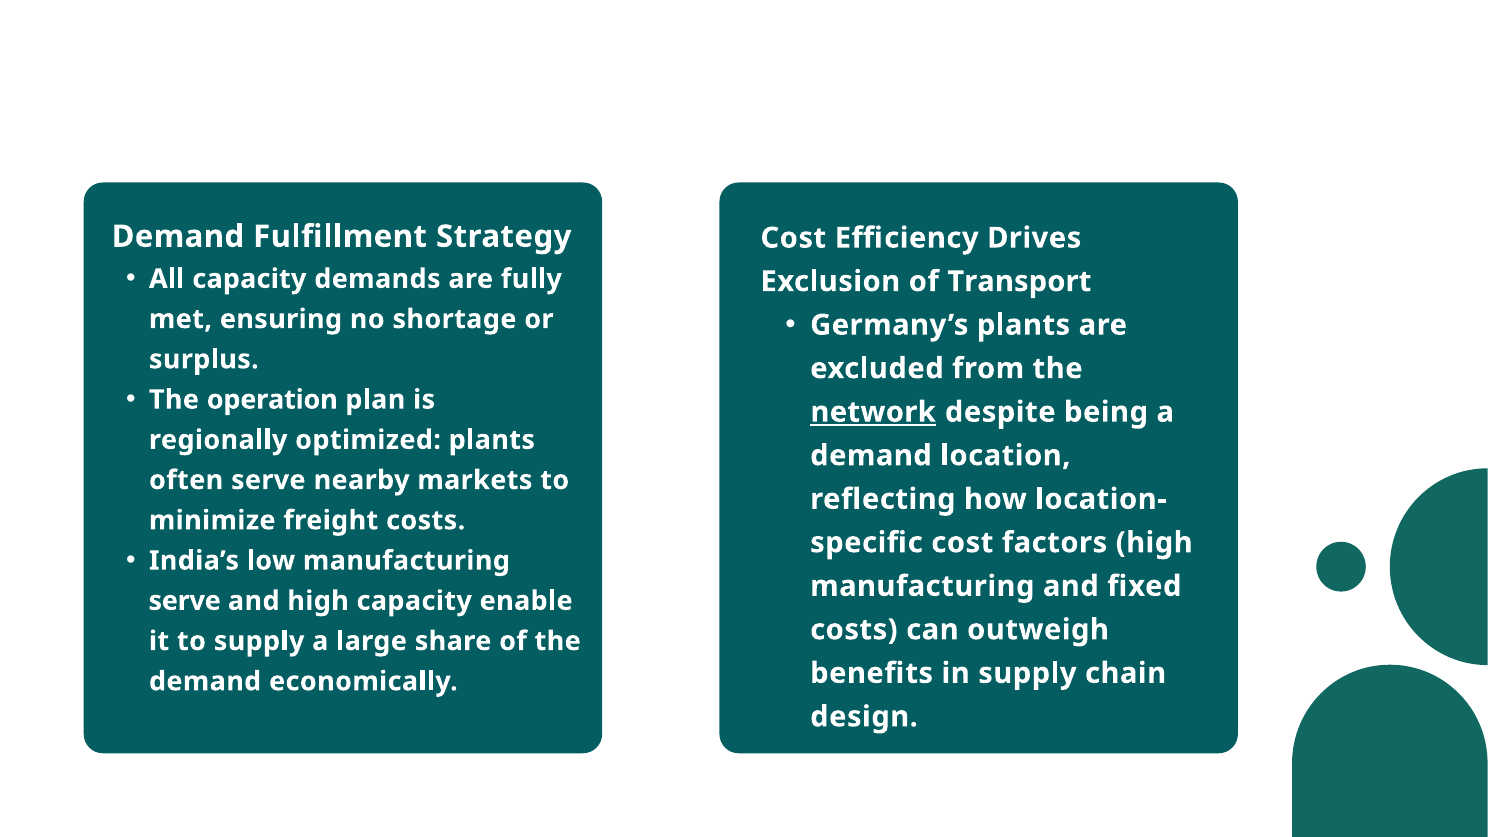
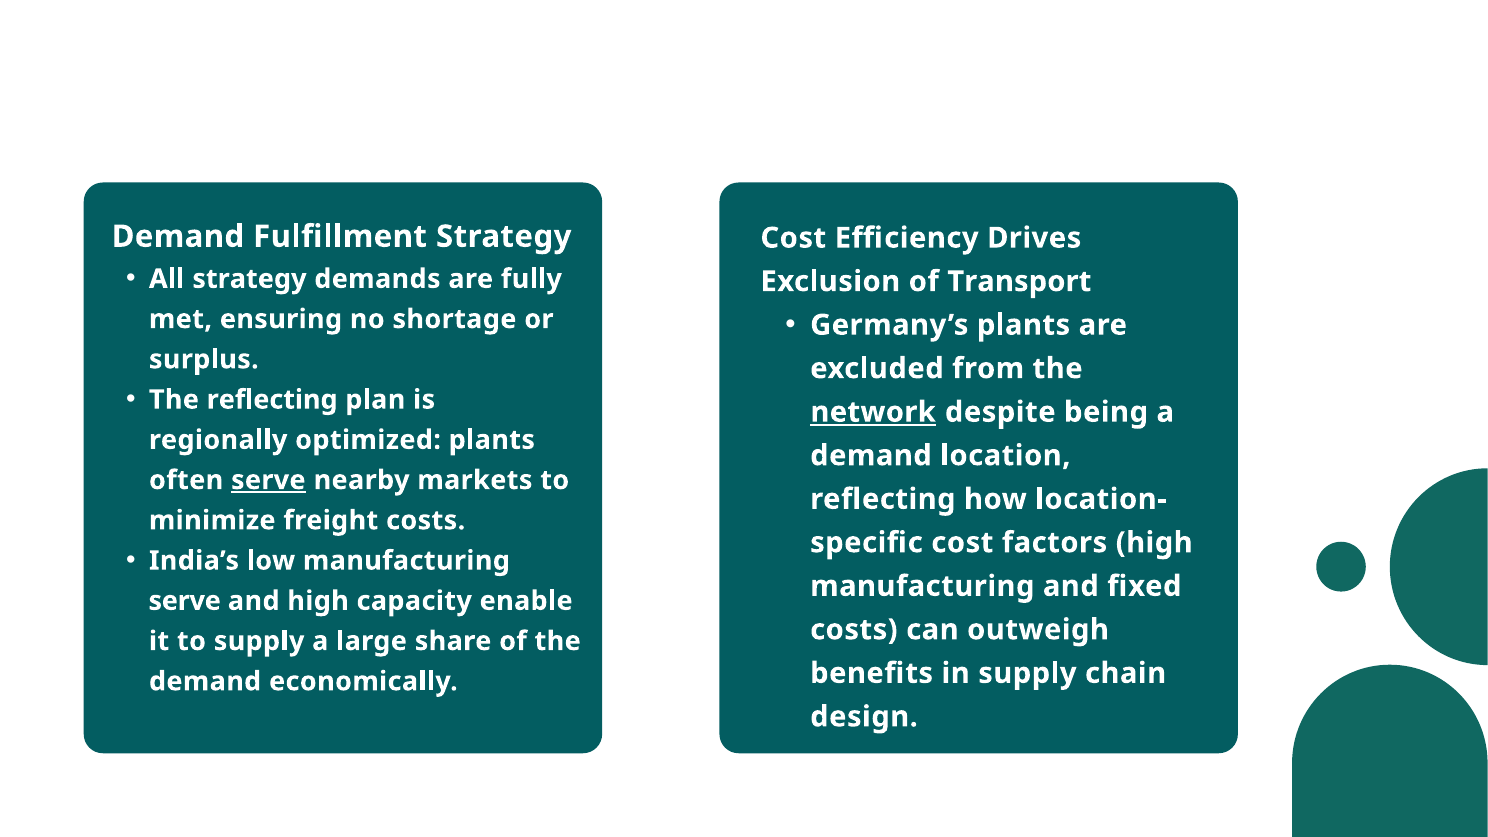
All capacity: capacity -> strategy
The operation: operation -> reflecting
serve at (268, 480) underline: none -> present
